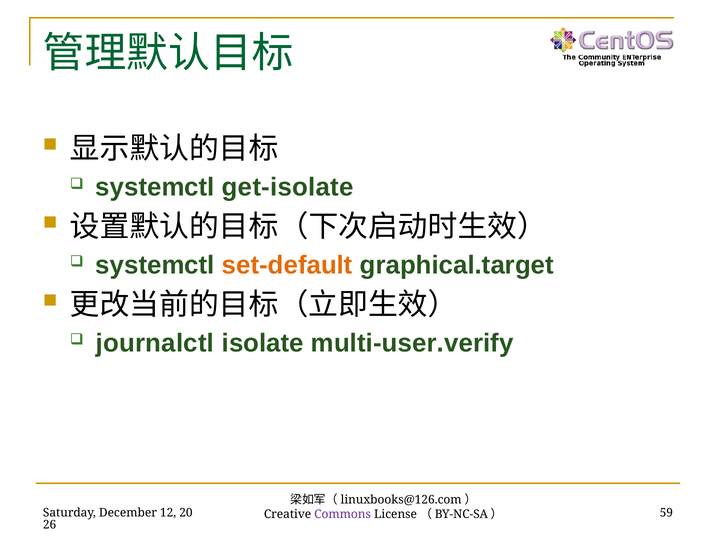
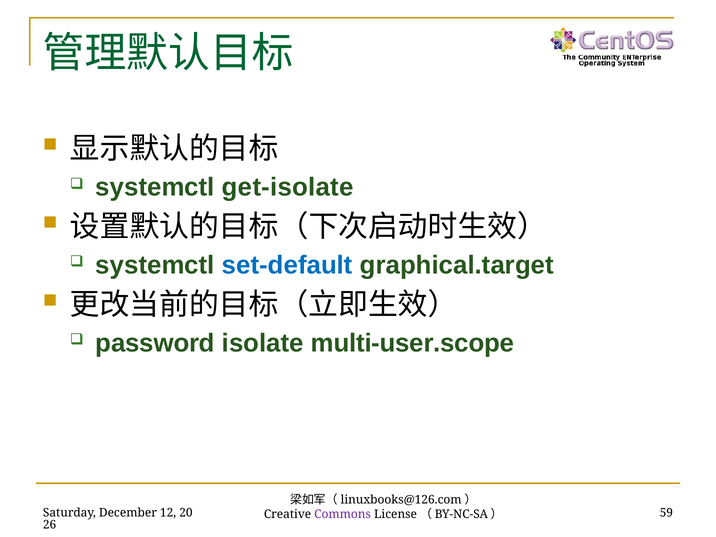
set-default colour: orange -> blue
journalctl: journalctl -> password
multi-user.verify: multi-user.verify -> multi-user.scope
